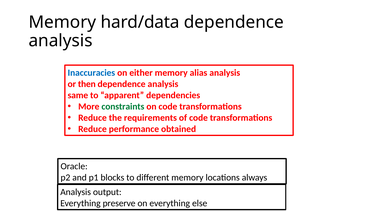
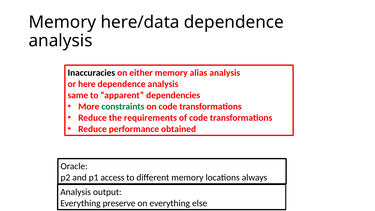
hard/data: hard/data -> here/data
Inaccuracies colour: blue -> black
then: then -> here
blocks: blocks -> access
